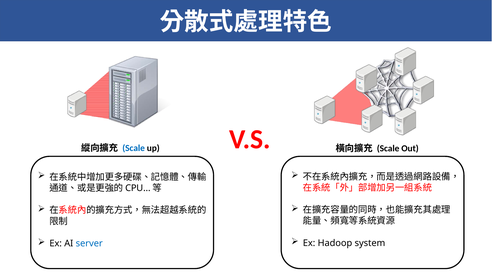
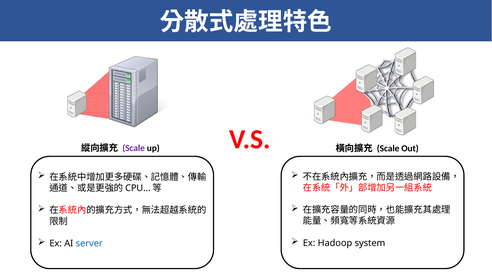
Scale at (134, 148) colour: blue -> purple
